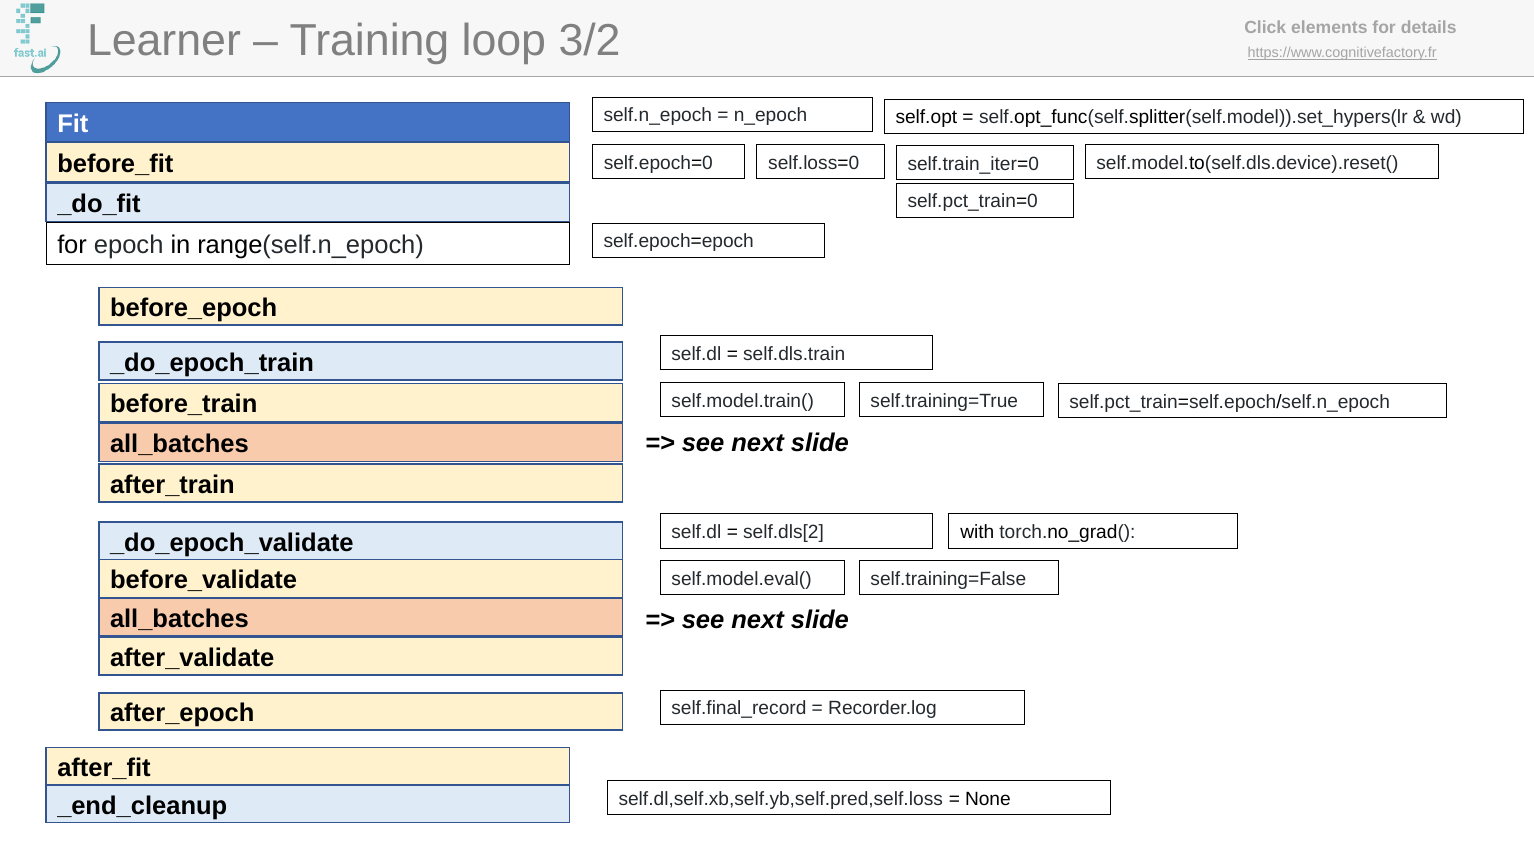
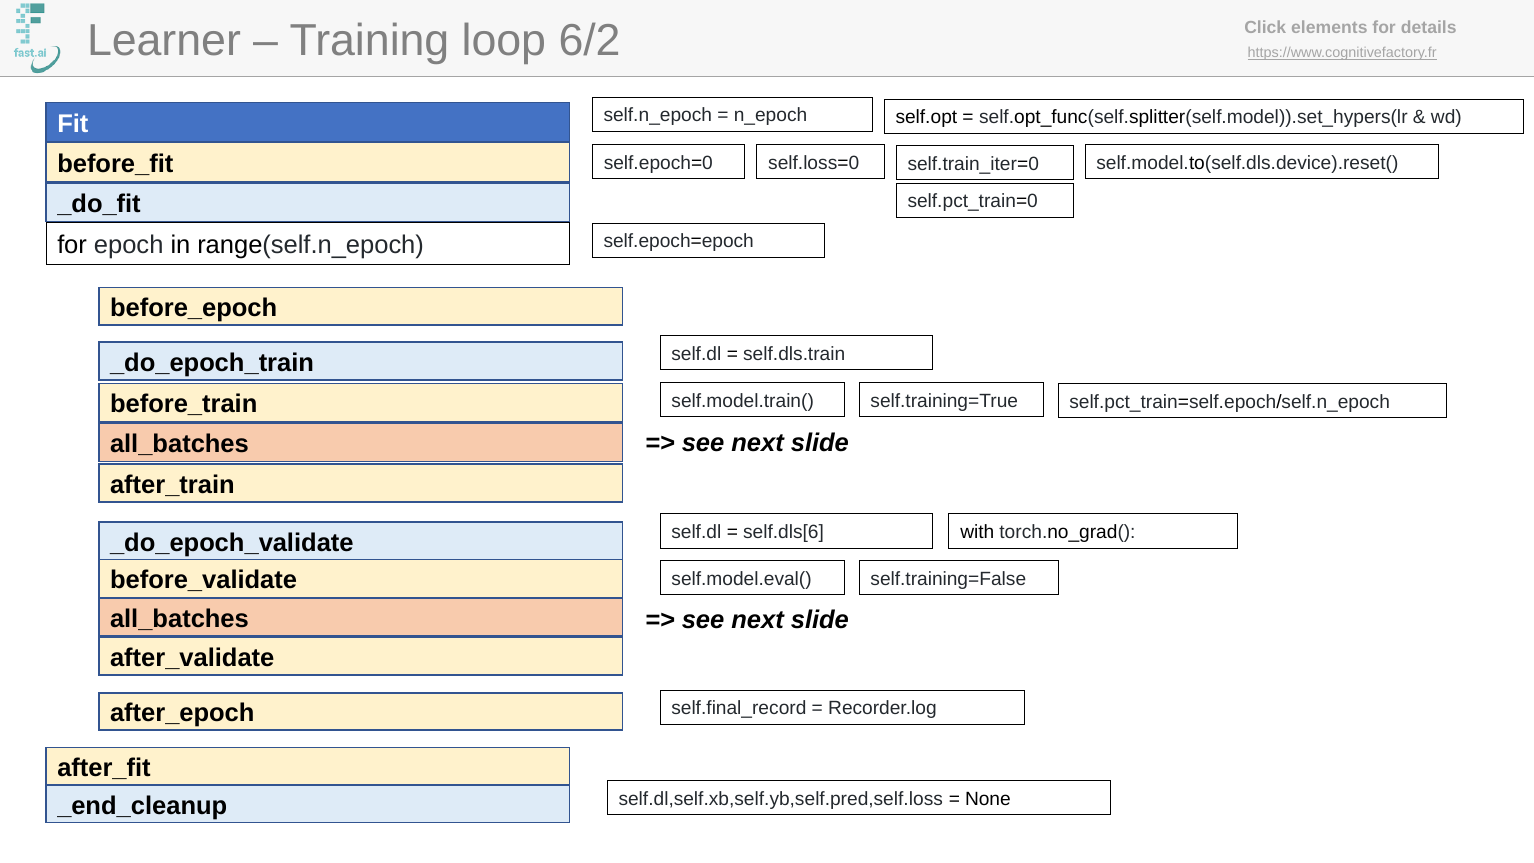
3/2: 3/2 -> 6/2
self.dls[2: self.dls[2 -> self.dls[6
